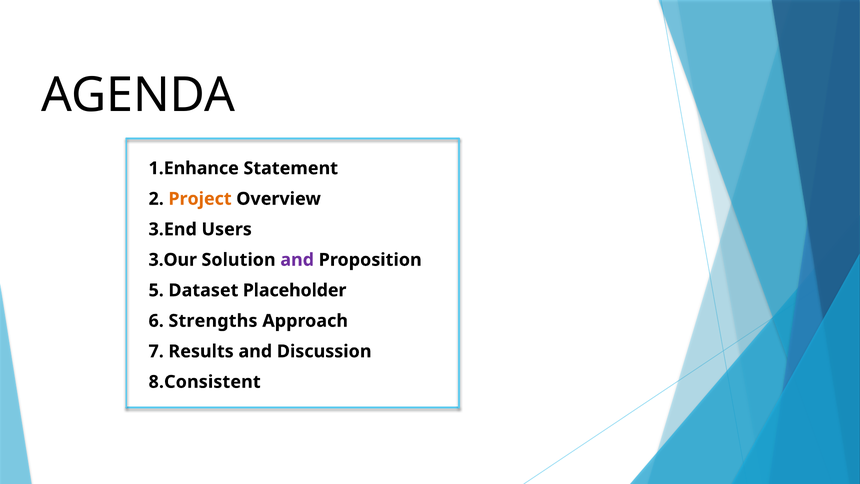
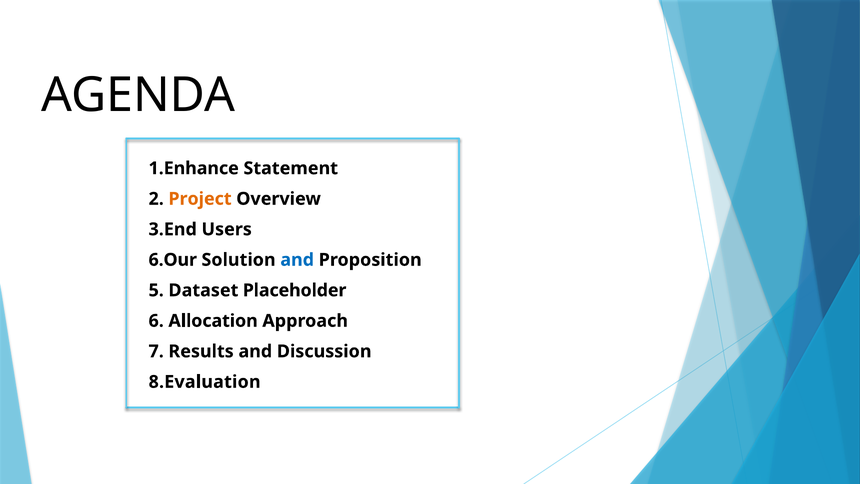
3.Our: 3.Our -> 6.Our
and at (297, 260) colour: purple -> blue
Strengths: Strengths -> Allocation
8.Consistent: 8.Consistent -> 8.Evaluation
